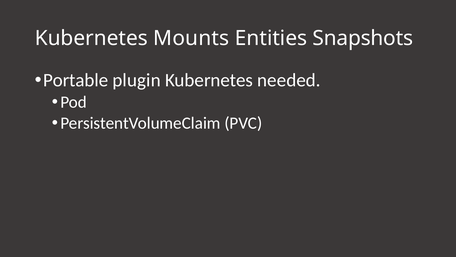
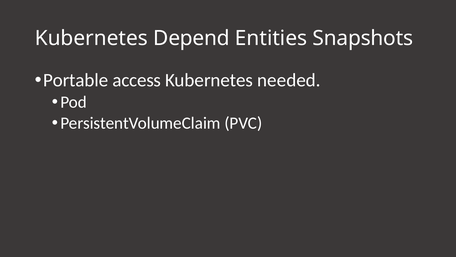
Mounts: Mounts -> Depend
plugin: plugin -> access
